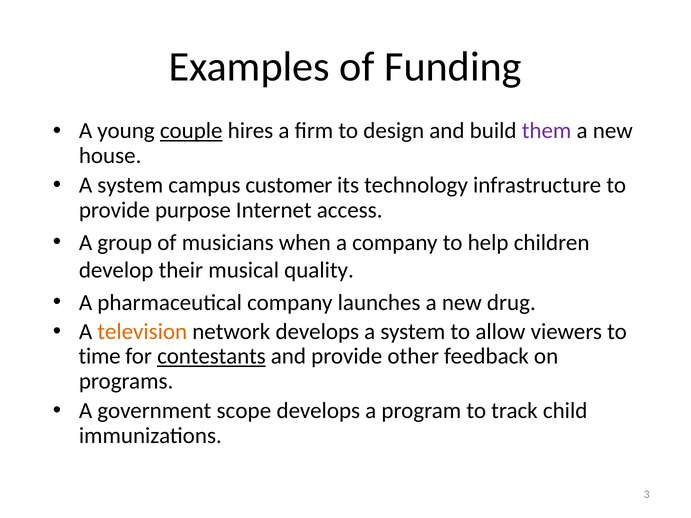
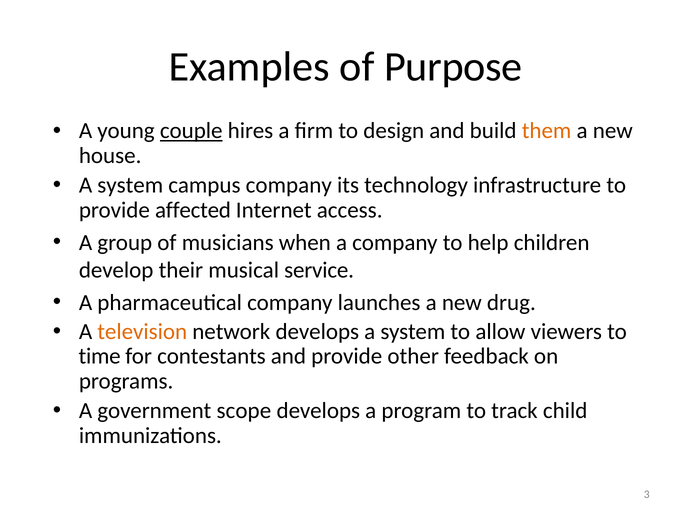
Funding: Funding -> Purpose
them colour: purple -> orange
campus customer: customer -> company
purpose: purpose -> affected
quality: quality -> service
contestants underline: present -> none
